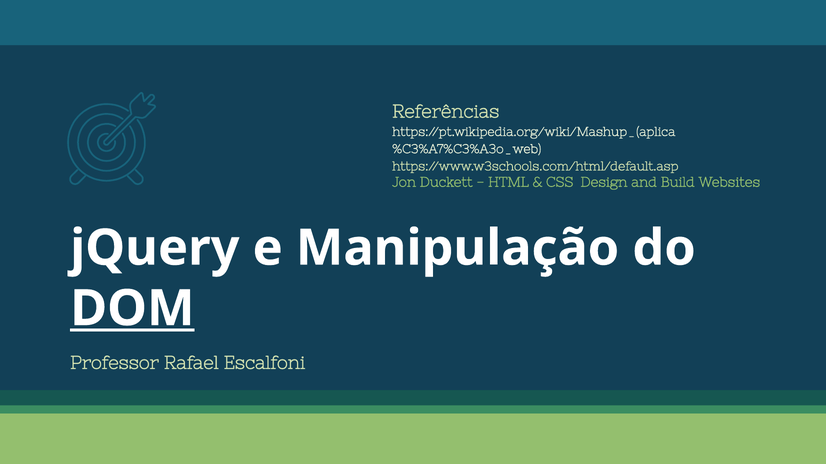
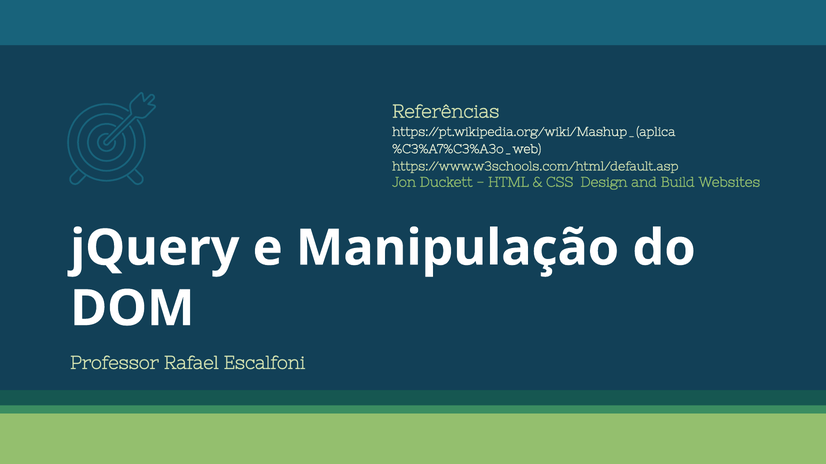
DOM underline: present -> none
